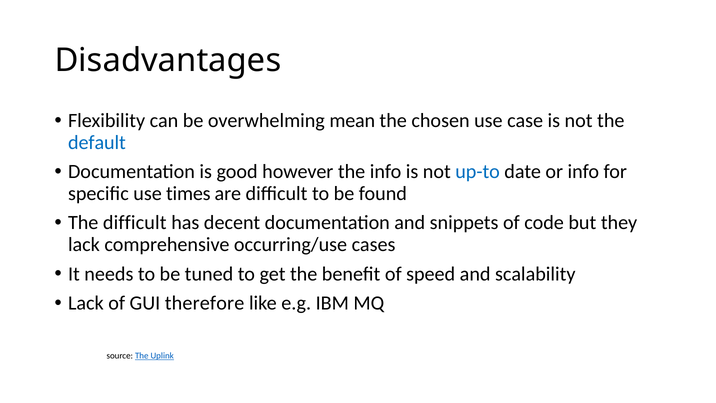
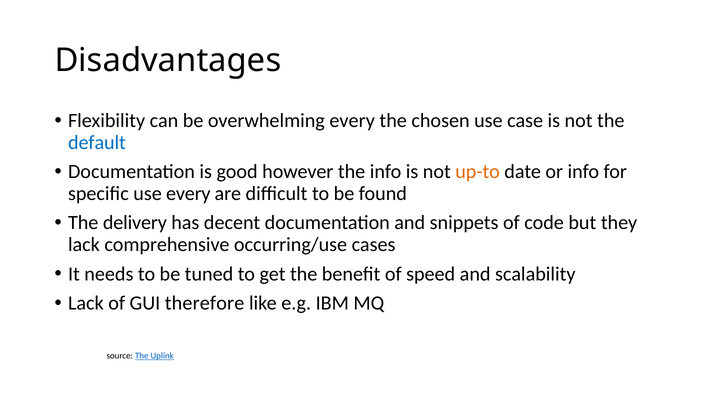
overwhelming mean: mean -> every
up-to colour: blue -> orange
use times: times -> every
The difficult: difficult -> delivery
